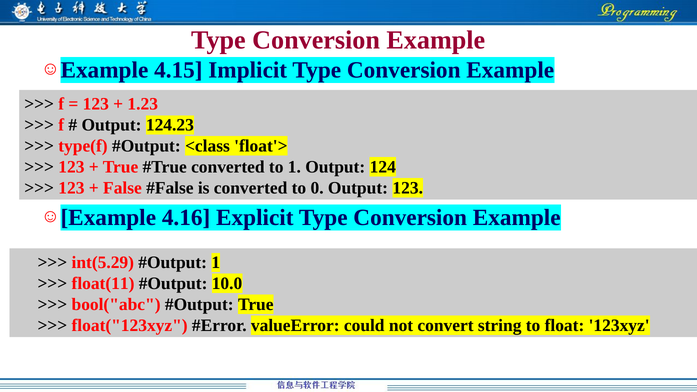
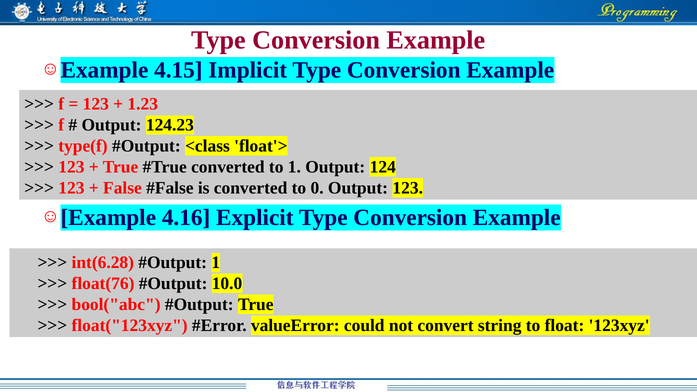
int(5.29: int(5.29 -> int(6.28
float(11: float(11 -> float(76
